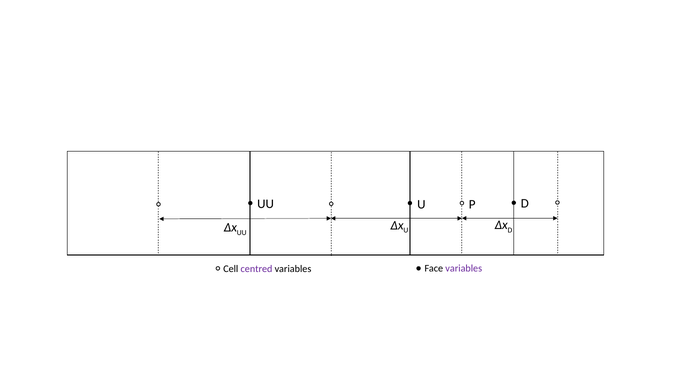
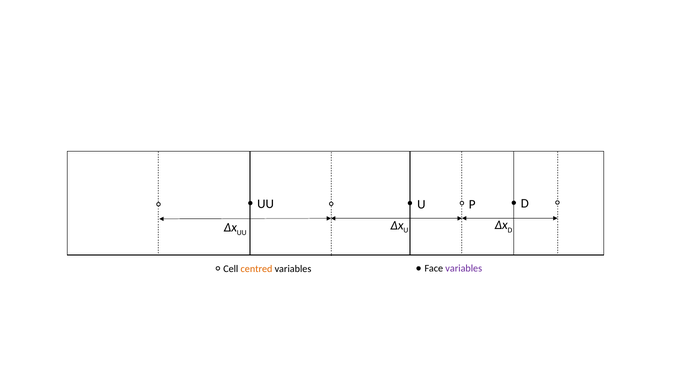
centred colour: purple -> orange
